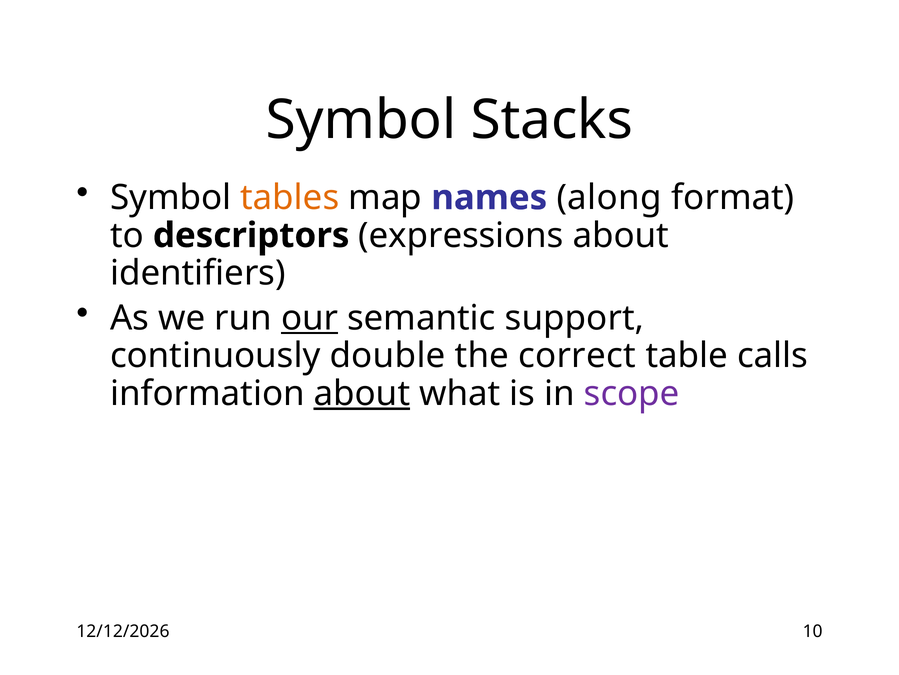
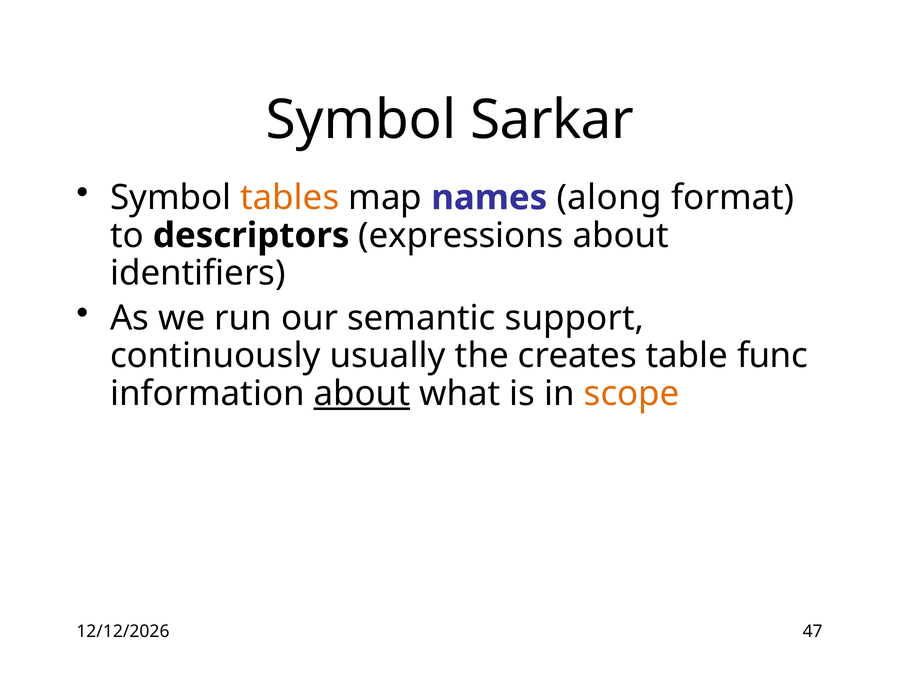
Stacks: Stacks -> Sarkar
our underline: present -> none
double: double -> usually
correct: correct -> creates
calls: calls -> func
scope colour: purple -> orange
10: 10 -> 47
